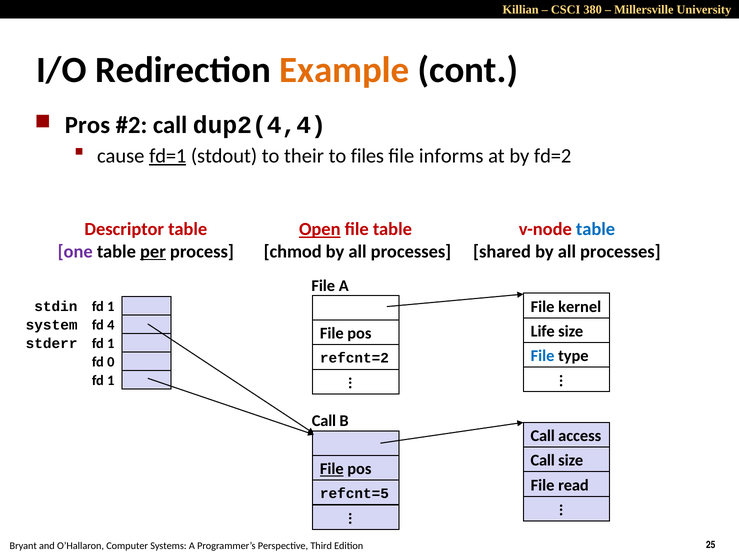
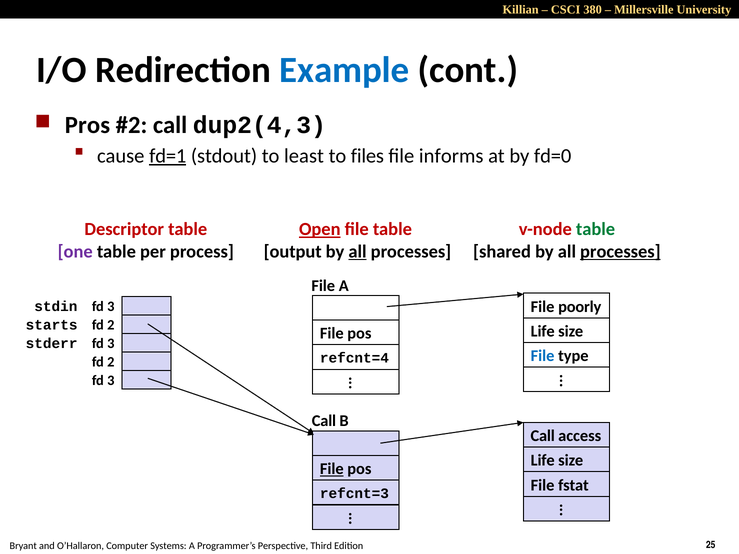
Example colour: orange -> blue
dup2(4,4: dup2(4,4 -> dup2(4,3
their: their -> least
fd=2: fd=2 -> fd=0
table at (596, 229) colour: blue -> green
per underline: present -> none
chmod: chmod -> output
all at (358, 252) underline: none -> present
processes at (620, 252) underline: none -> present
1 at (111, 307): 1 -> 3
kernel: kernel -> poorly
4 at (111, 325): 4 -> 2
system: system -> starts
1 at (111, 344): 1 -> 3
refcnt=2: refcnt=2 -> refcnt=4
0 at (111, 362): 0 -> 2
1 at (111, 381): 1 -> 3
Call at (543, 461): Call -> Life
read: read -> fstat
refcnt=5: refcnt=5 -> refcnt=3
